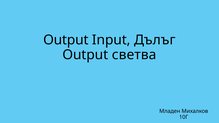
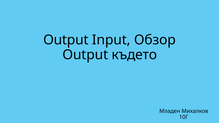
Дълъг: Дълъг -> Обзор
светва: светва -> където
